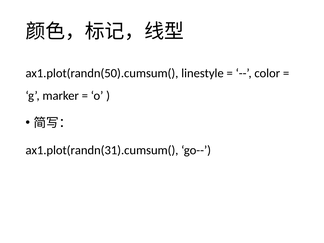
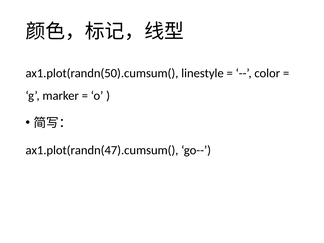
ax1.plot(randn(31).cumsum(: ax1.plot(randn(31).cumsum( -> ax1.plot(randn(47).cumsum(
